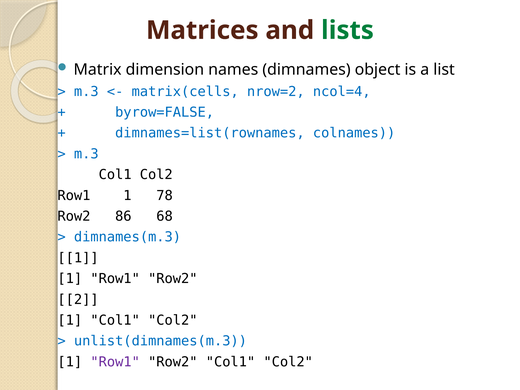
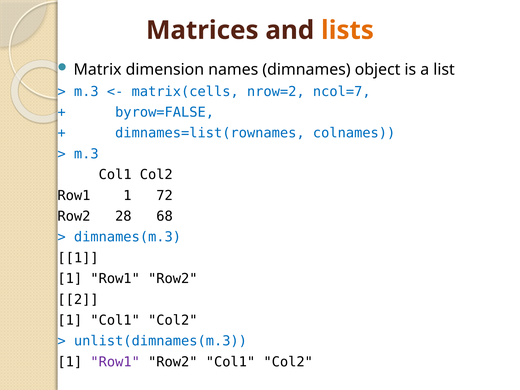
lists colour: green -> orange
ncol=4: ncol=4 -> ncol=7
78: 78 -> 72
86: 86 -> 28
